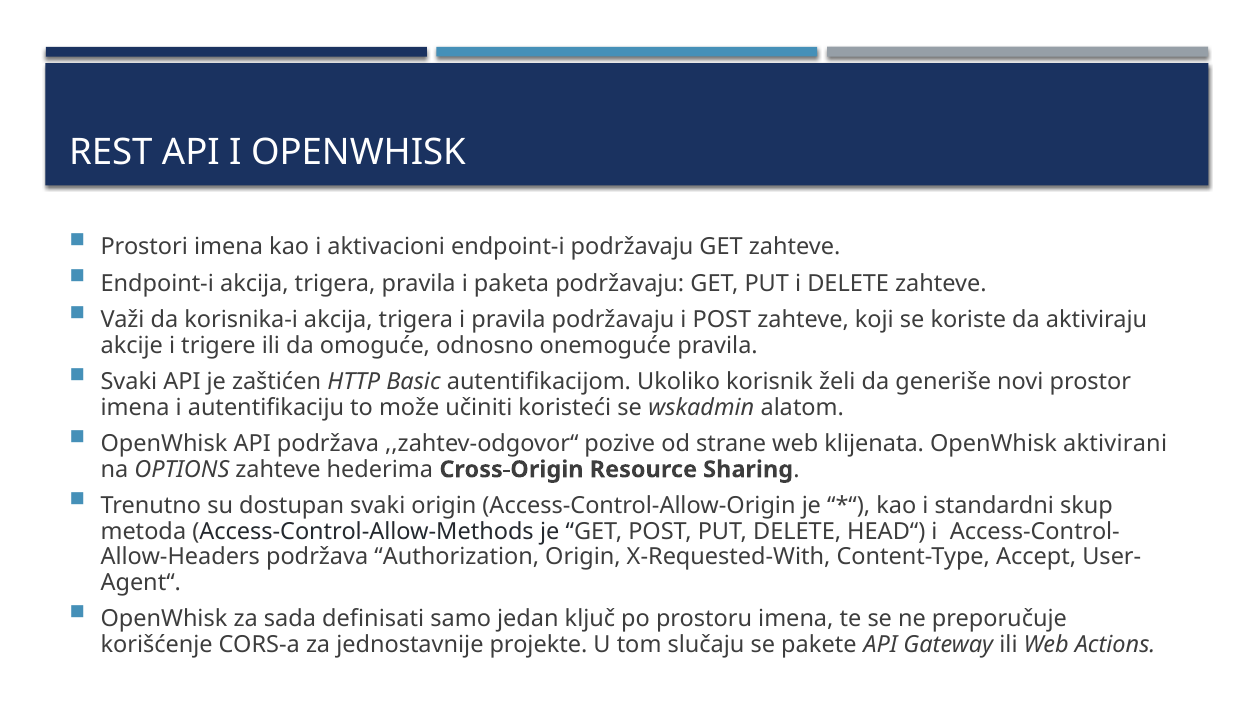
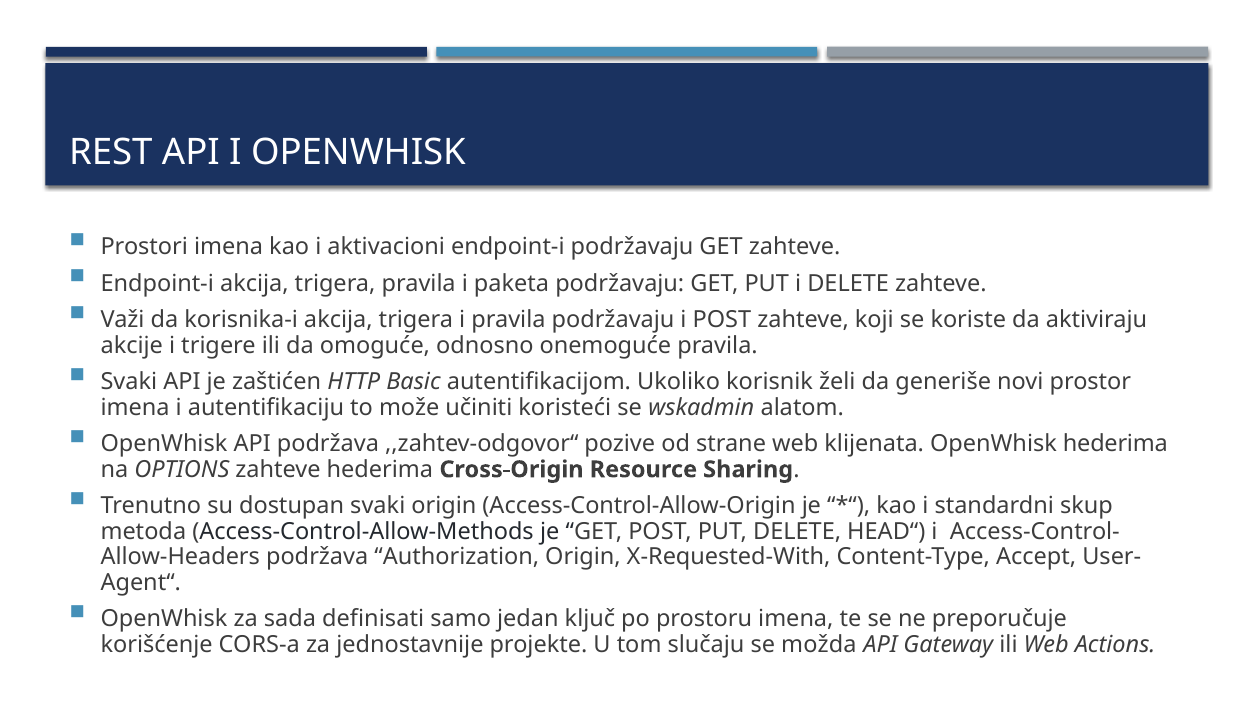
OpenWhisk aktivirani: aktivirani -> hederima
pakete: pakete -> možda
